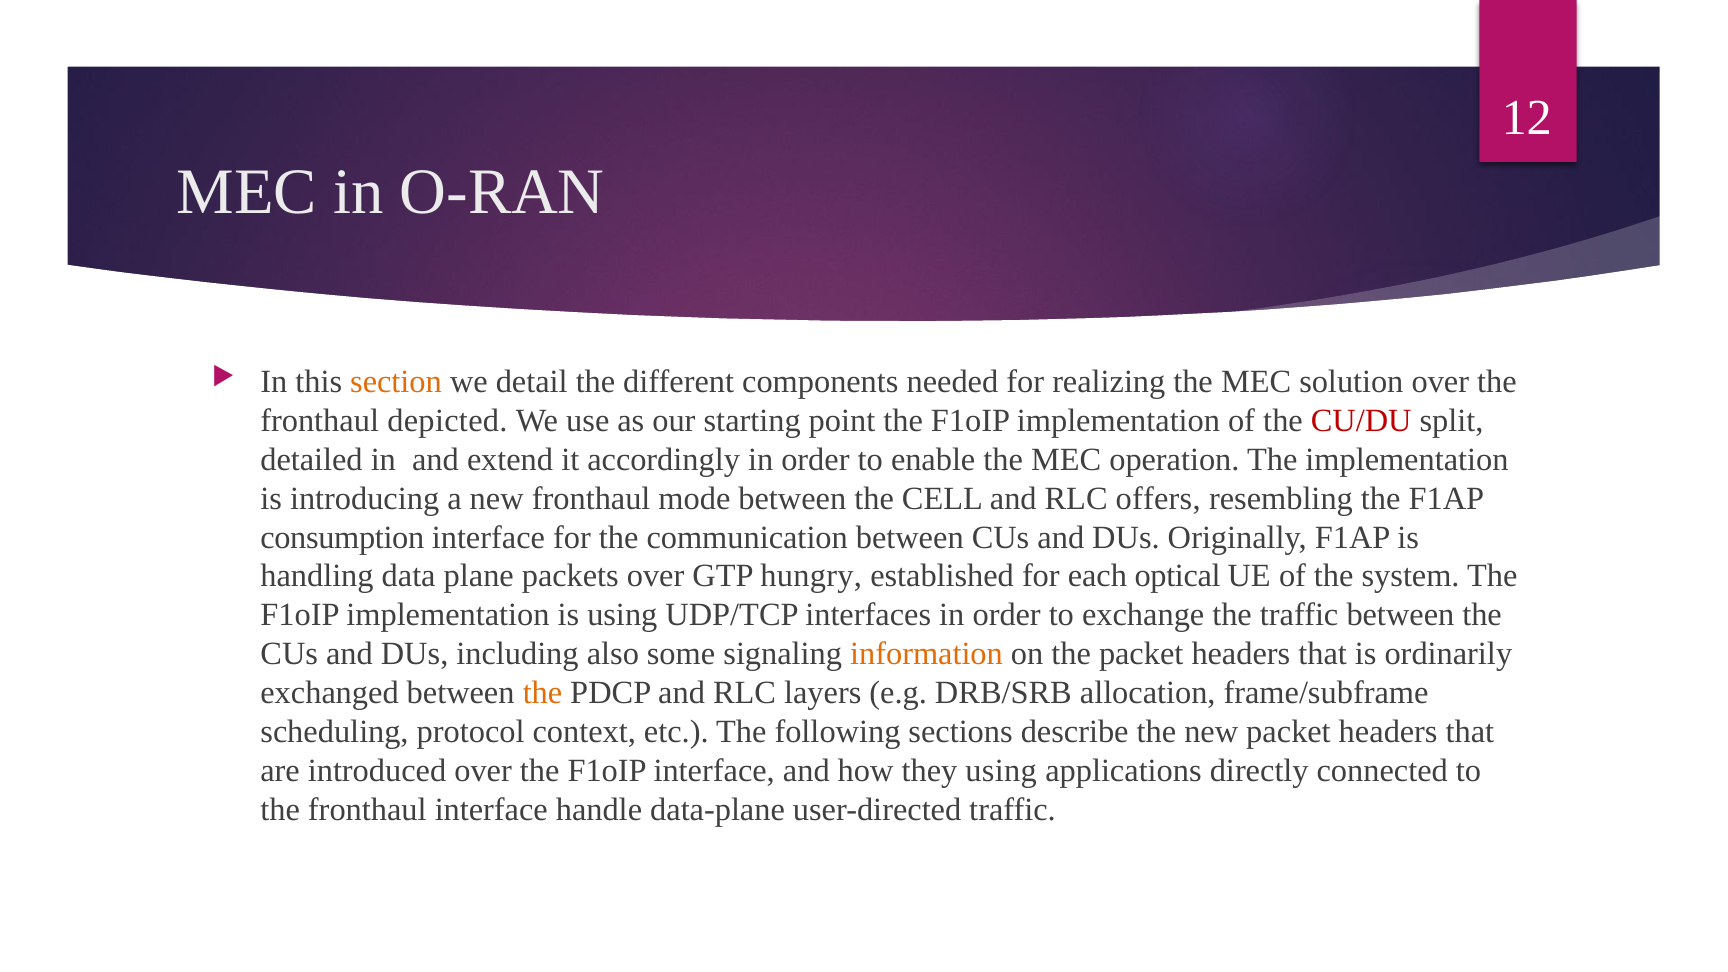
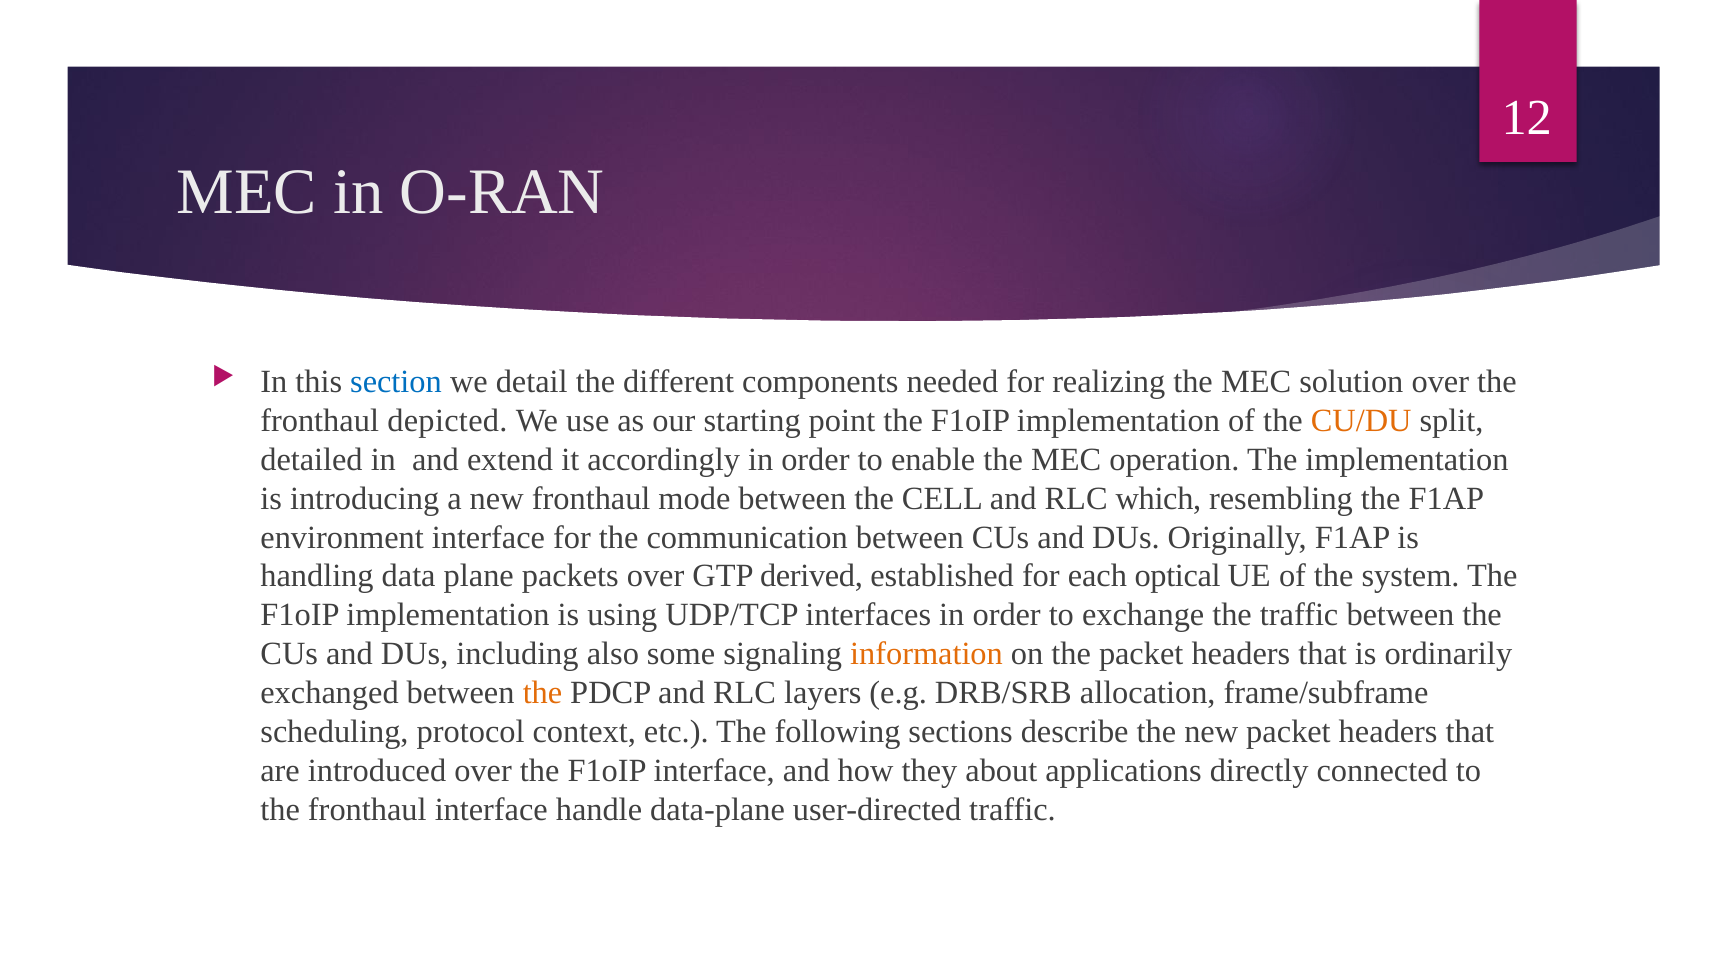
section colour: orange -> blue
CU/DU colour: red -> orange
offers: offers -> which
consumption: consumption -> environment
hungry: hungry -> derived
they using: using -> about
